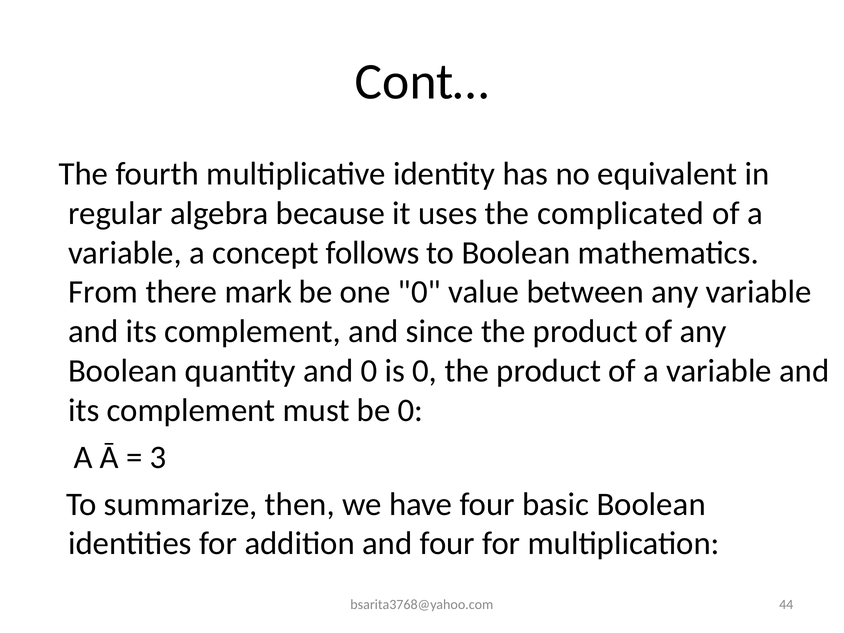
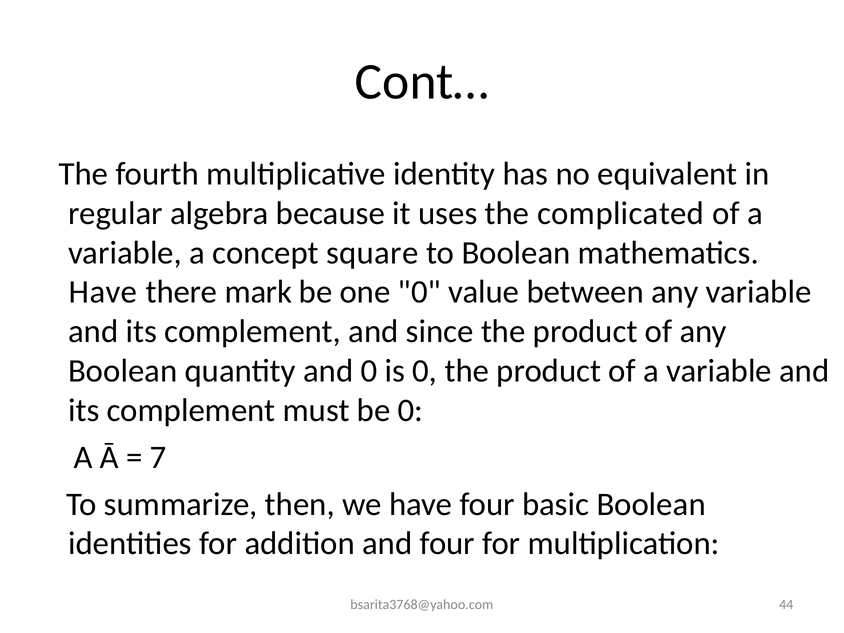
follows: follows -> square
From at (103, 292): From -> Have
3: 3 -> 7
